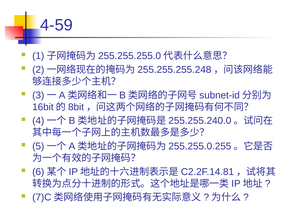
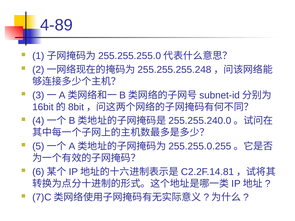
4-59: 4-59 -> 4-89
